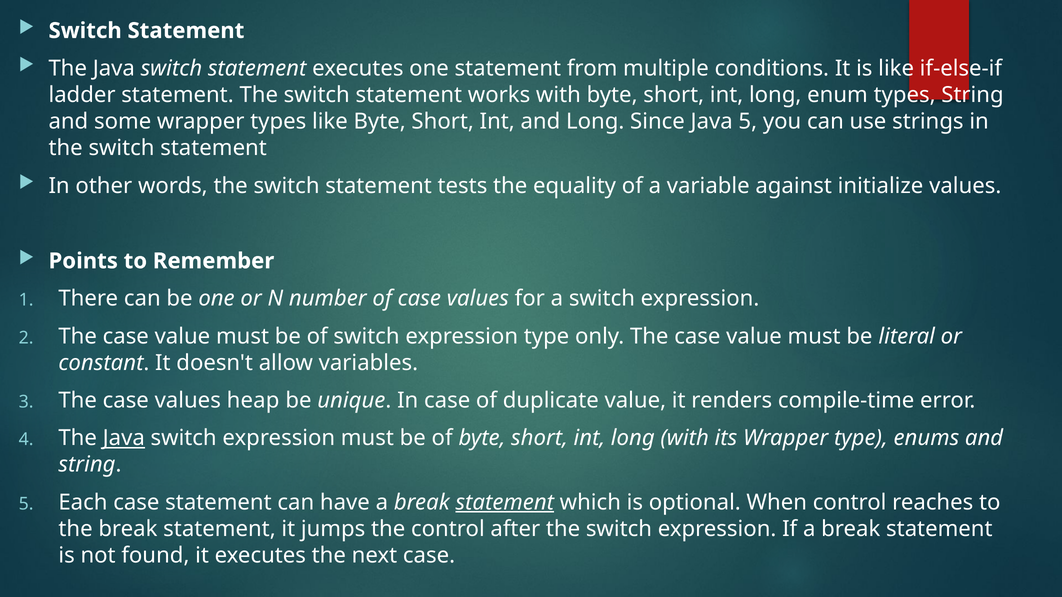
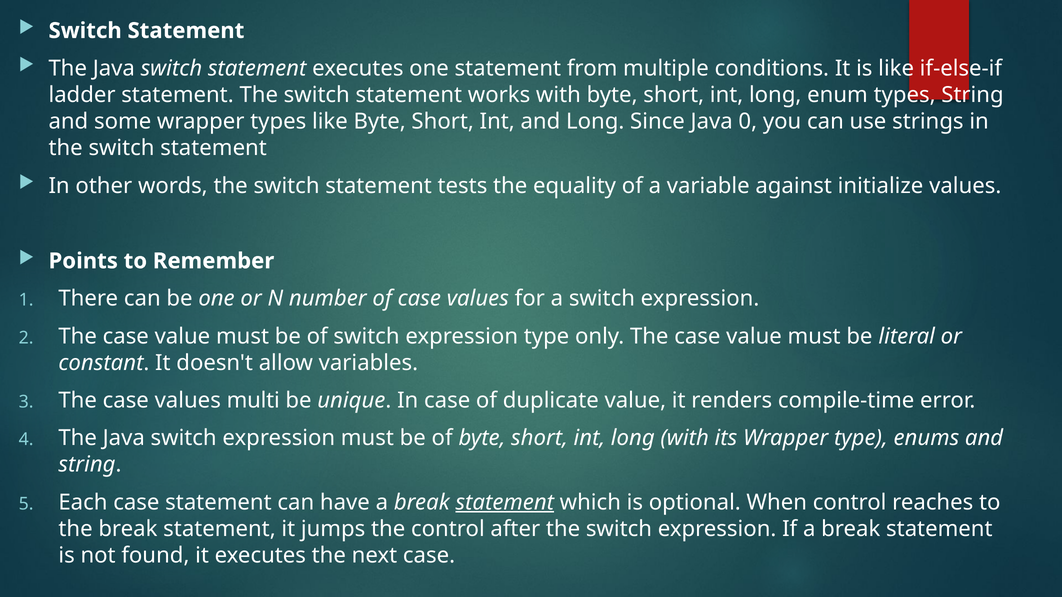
Java 5: 5 -> 0
heap: heap -> multi
Java at (124, 438) underline: present -> none
